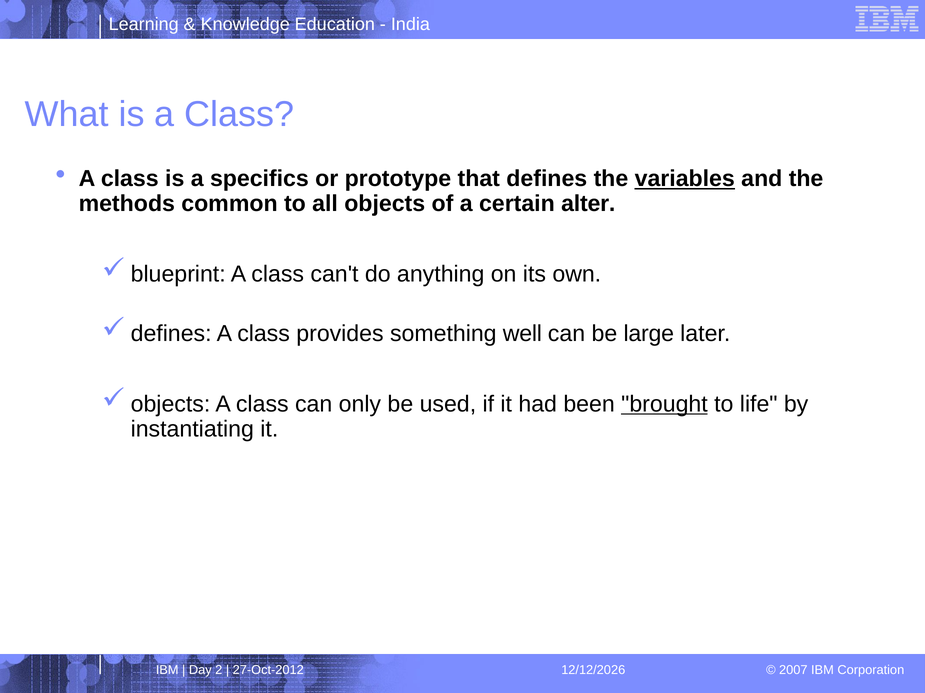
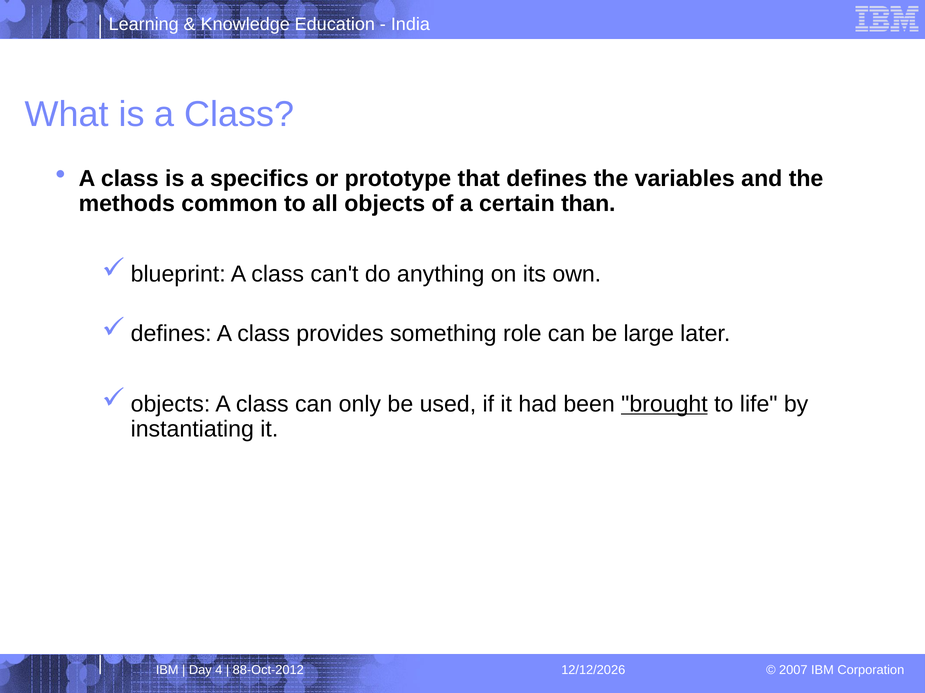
variables underline: present -> none
alter: alter -> than
well: well -> role
2: 2 -> 4
27-Oct-2012: 27-Oct-2012 -> 88-Oct-2012
